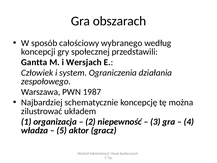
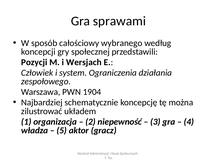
obszarach: obszarach -> sprawami
Gantta: Gantta -> Pozycji
1987: 1987 -> 1904
